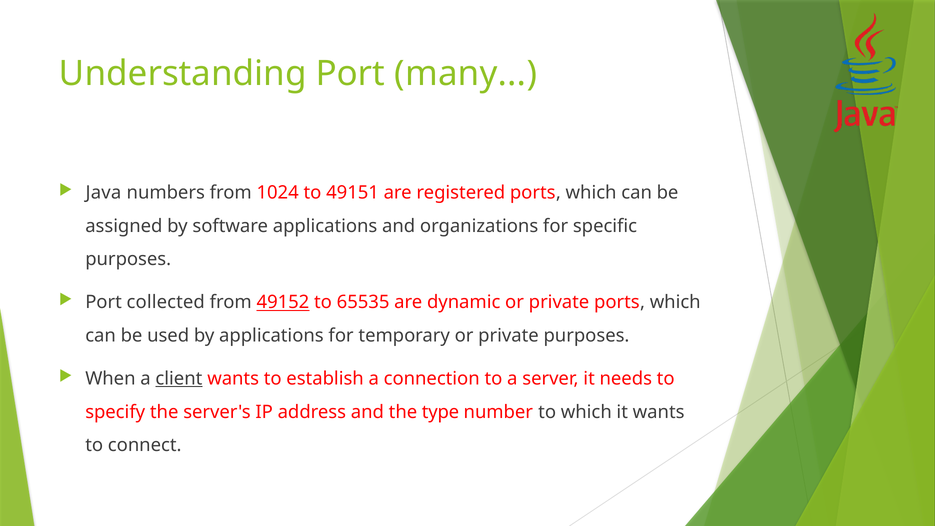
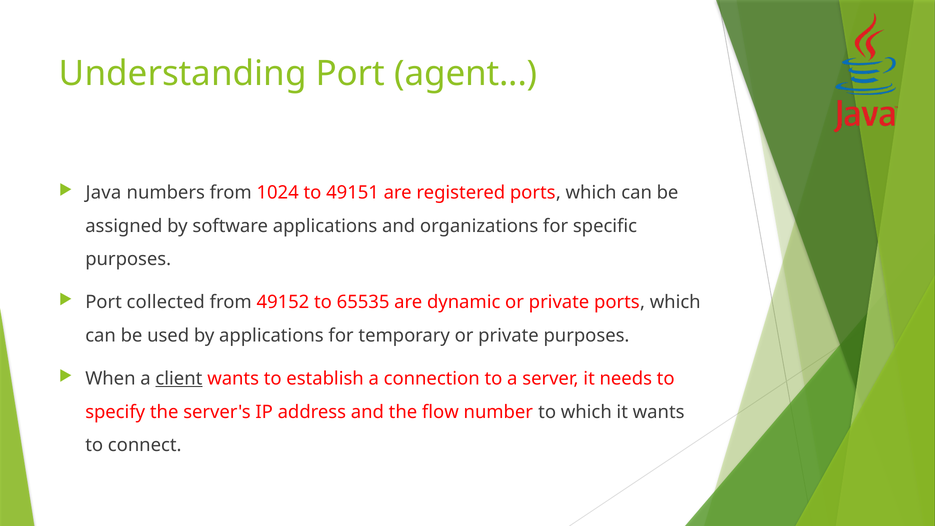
many: many -> agent
49152 underline: present -> none
type: type -> flow
